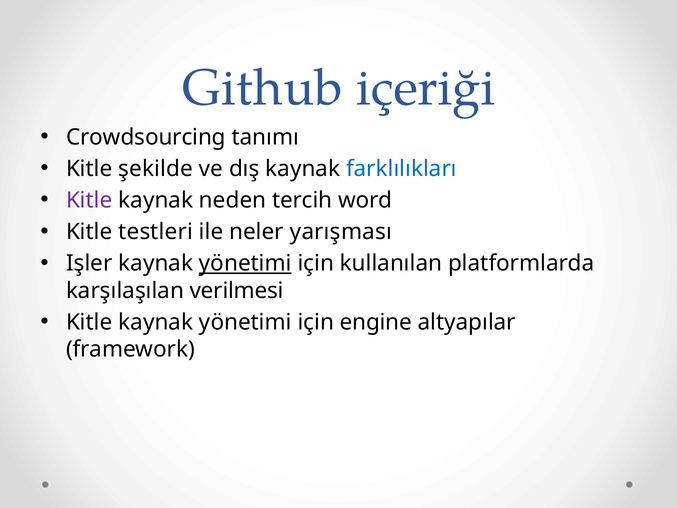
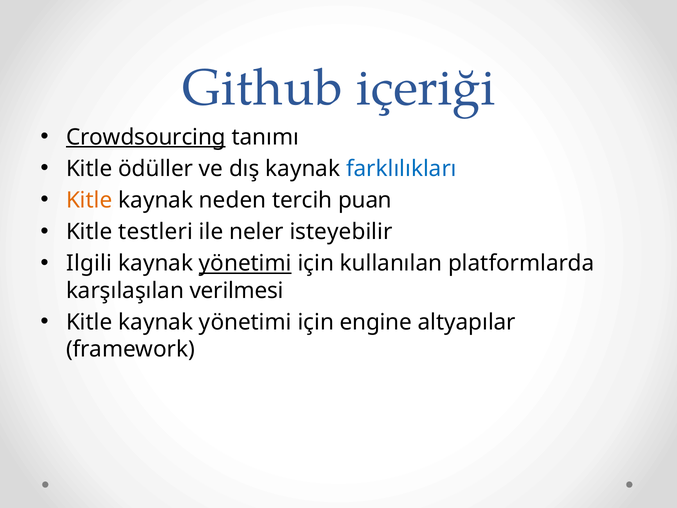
Crowdsourcing underline: none -> present
şekilde: şekilde -> ödüller
Kitle at (89, 200) colour: purple -> orange
word: word -> puan
yarışması: yarışması -> isteyebilir
Işler: Işler -> Ilgili
